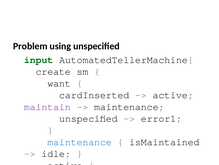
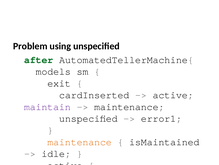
input: input -> after
create: create -> models
want at (59, 83): want -> exit
maintenance at (80, 141) colour: blue -> orange
